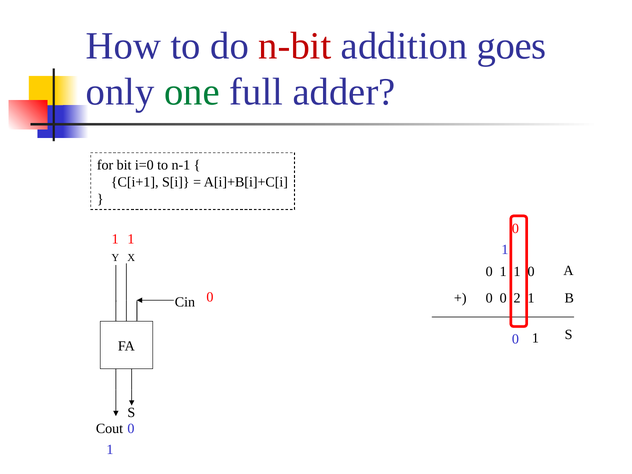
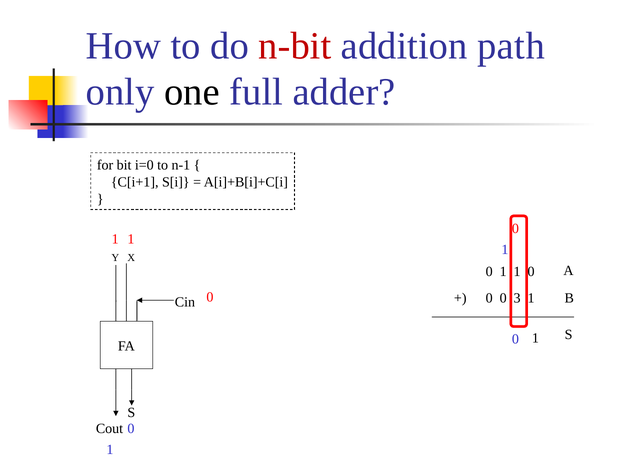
goes: goes -> path
one colour: green -> black
2: 2 -> 3
